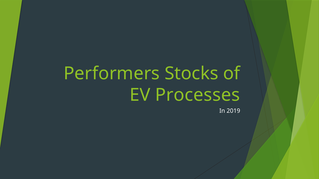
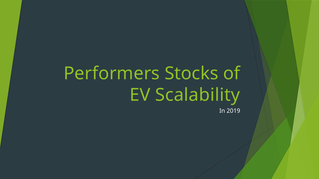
Processes: Processes -> Scalability
